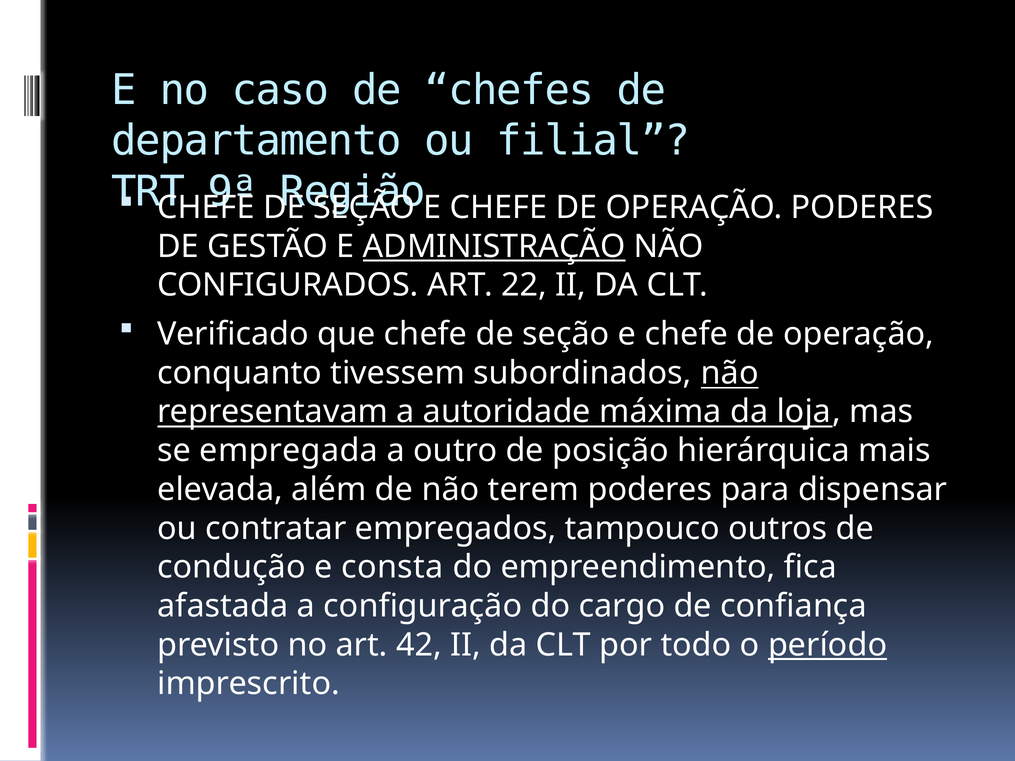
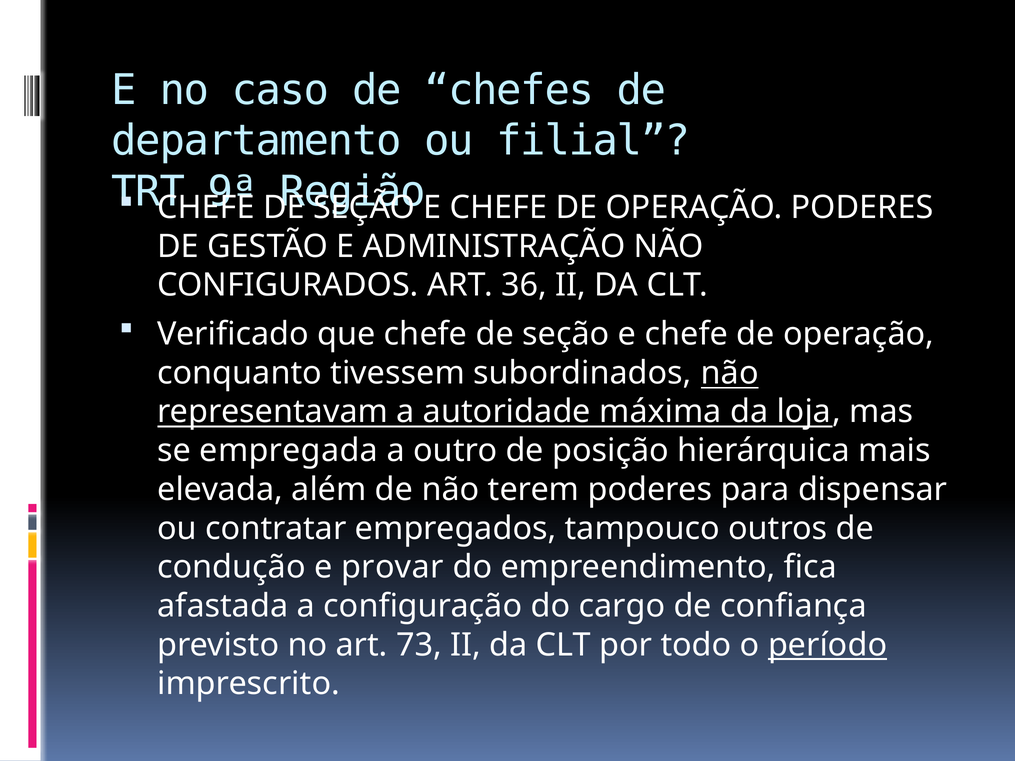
ADMINISTRAÇÃO underline: present -> none
22: 22 -> 36
consta: consta -> provar
42: 42 -> 73
